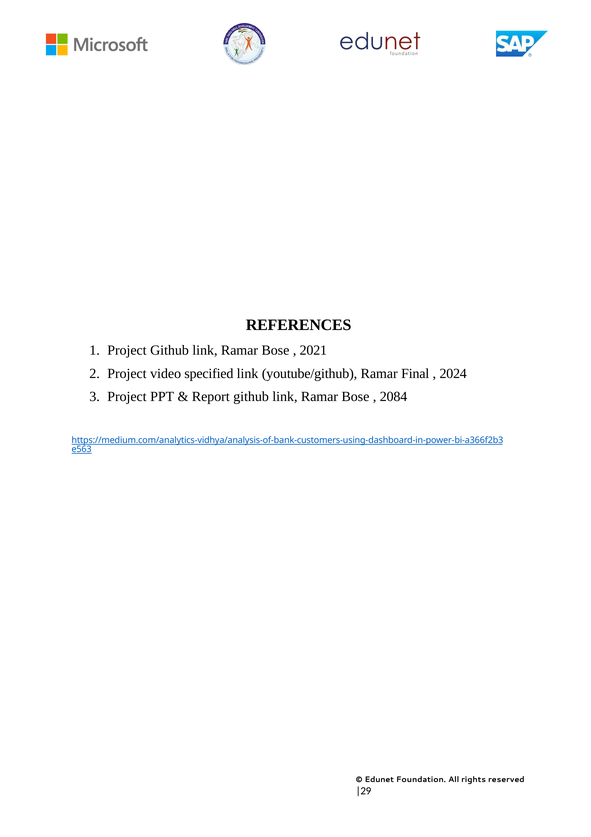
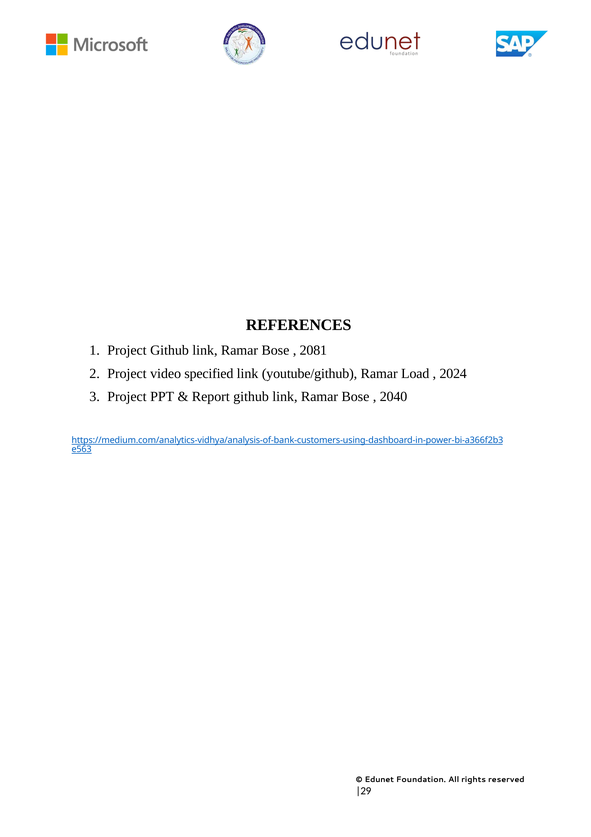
2021: 2021 -> 2081
Final: Final -> Load
2084: 2084 -> 2040
